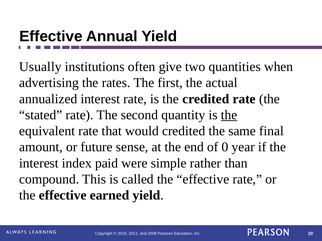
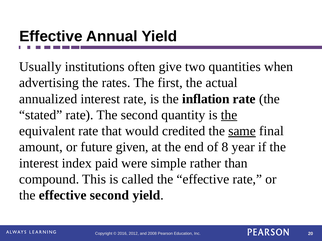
the credited: credited -> inflation
same underline: none -> present
sense: sense -> given
0: 0 -> 8
effective earned: earned -> second
